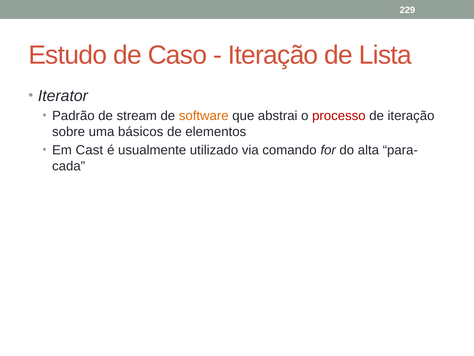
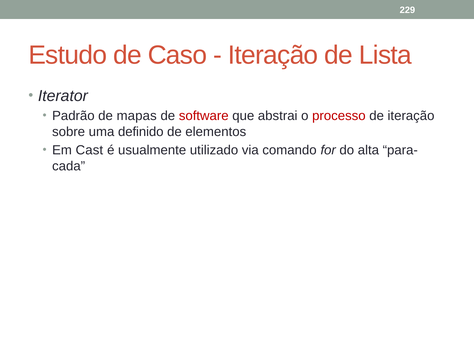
stream: stream -> mapas
software colour: orange -> red
básicos: básicos -> definido
